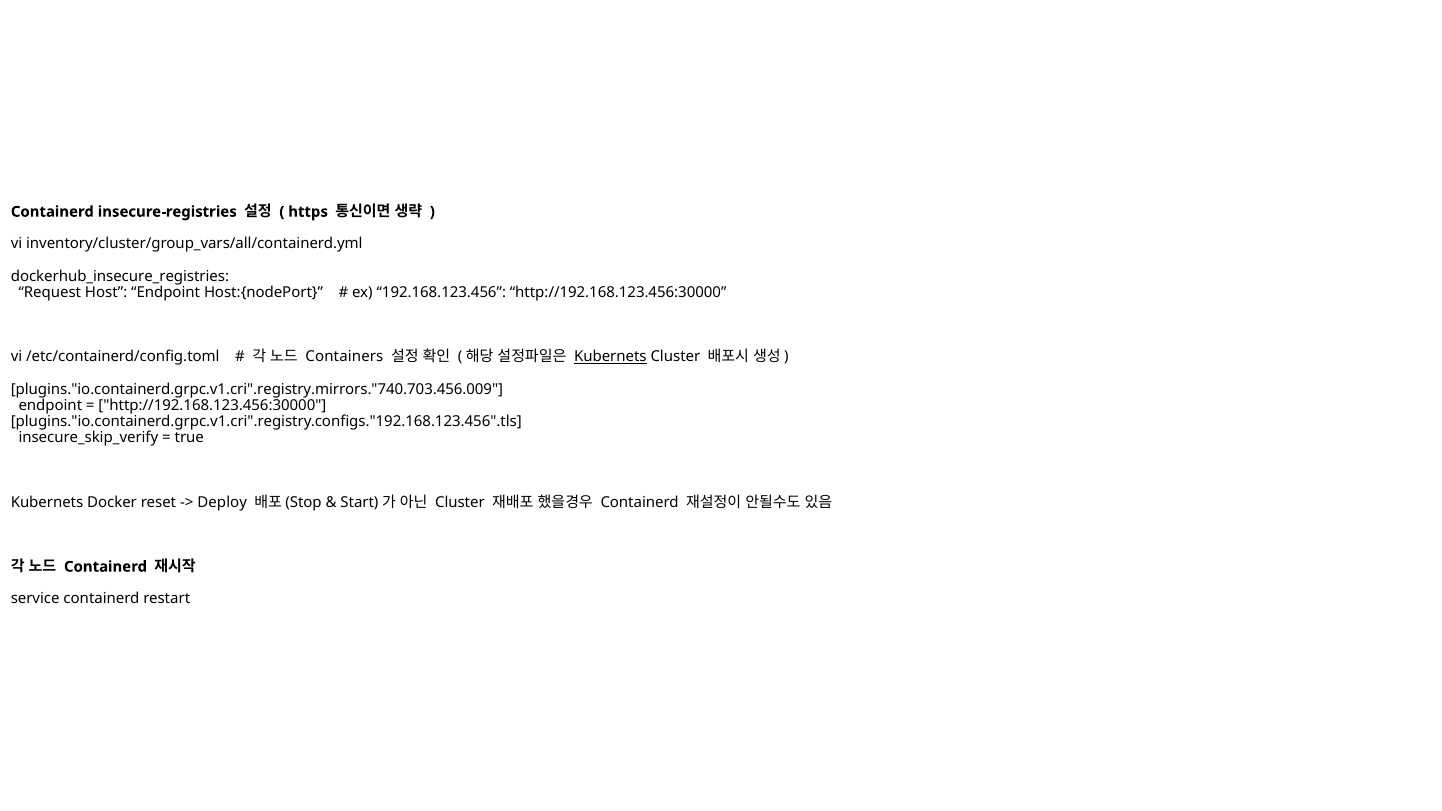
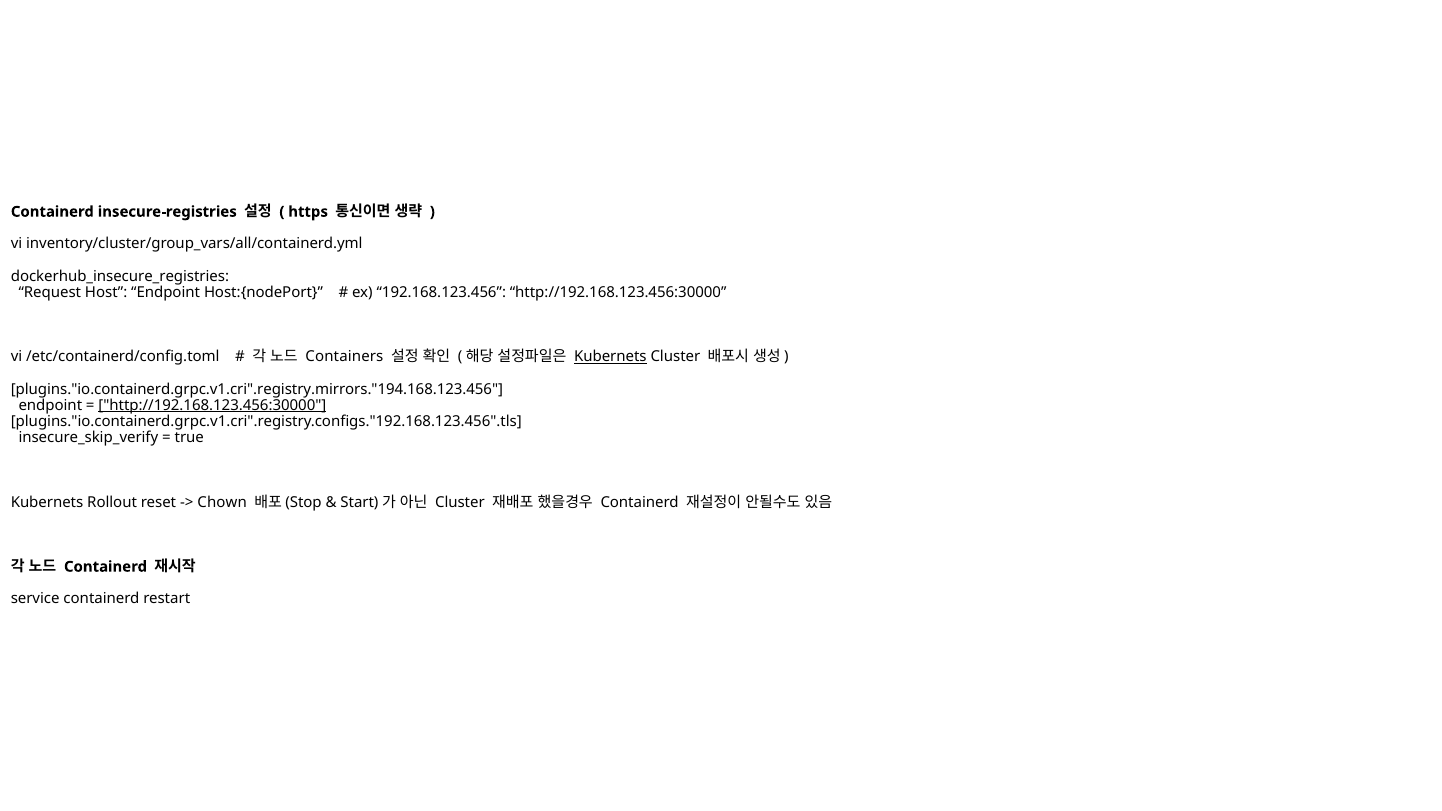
plugins."io.containerd.grpc.v1.cri".registry.mirrors."740.703.456.009: plugins."io.containerd.grpc.v1.cri".registry.mirrors."740.703.456.009 -> plugins."io.containerd.grpc.v1.cri".registry.mirrors."194.168.123.456
http://192.168.123.456:30000 at (212, 405) underline: none -> present
Docker: Docker -> Rollout
Deploy: Deploy -> Chown
